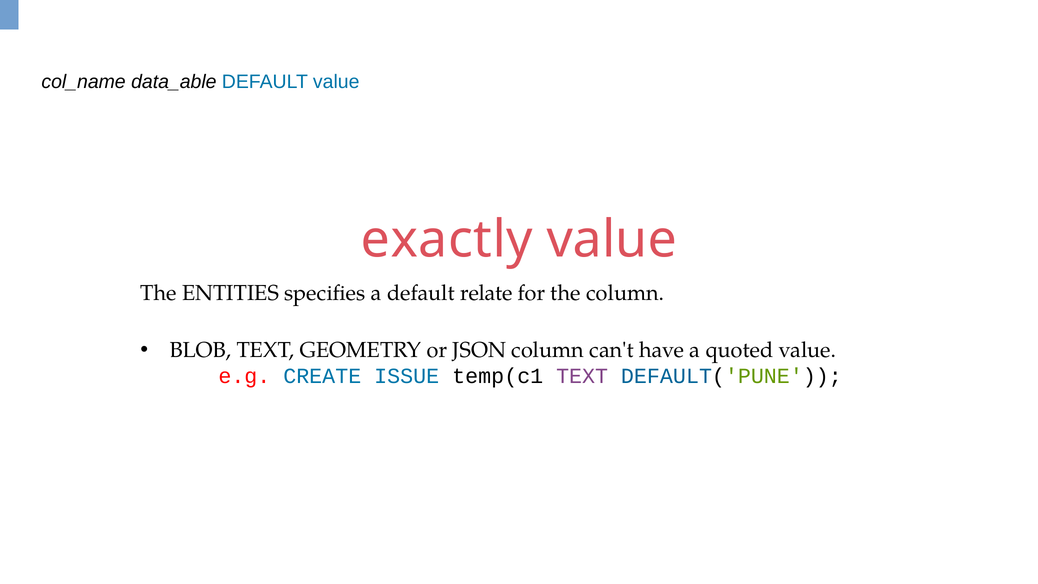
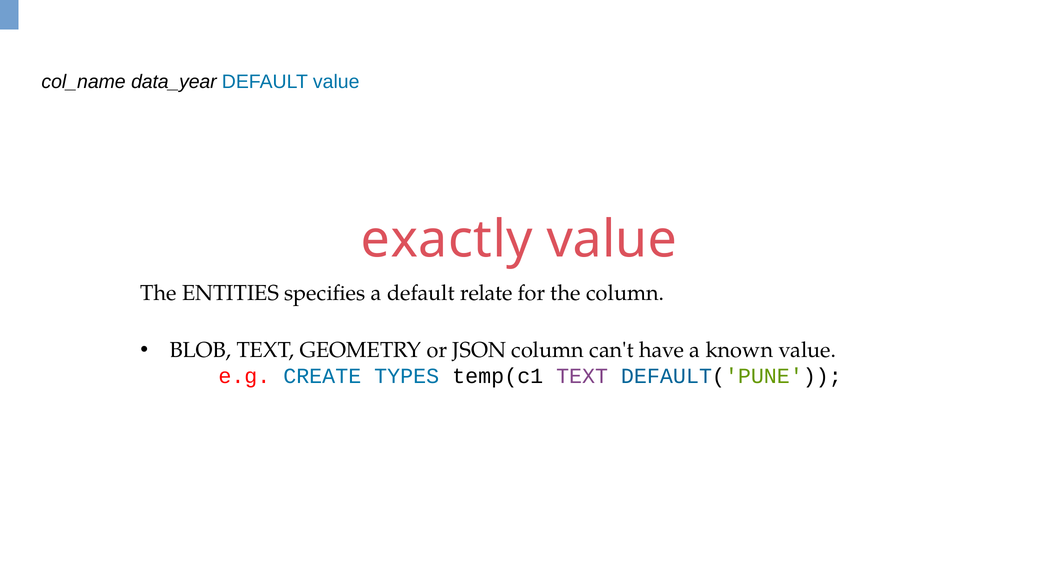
data_able: data_able -> data_year
quoted: quoted -> known
ISSUE: ISSUE -> TYPES
